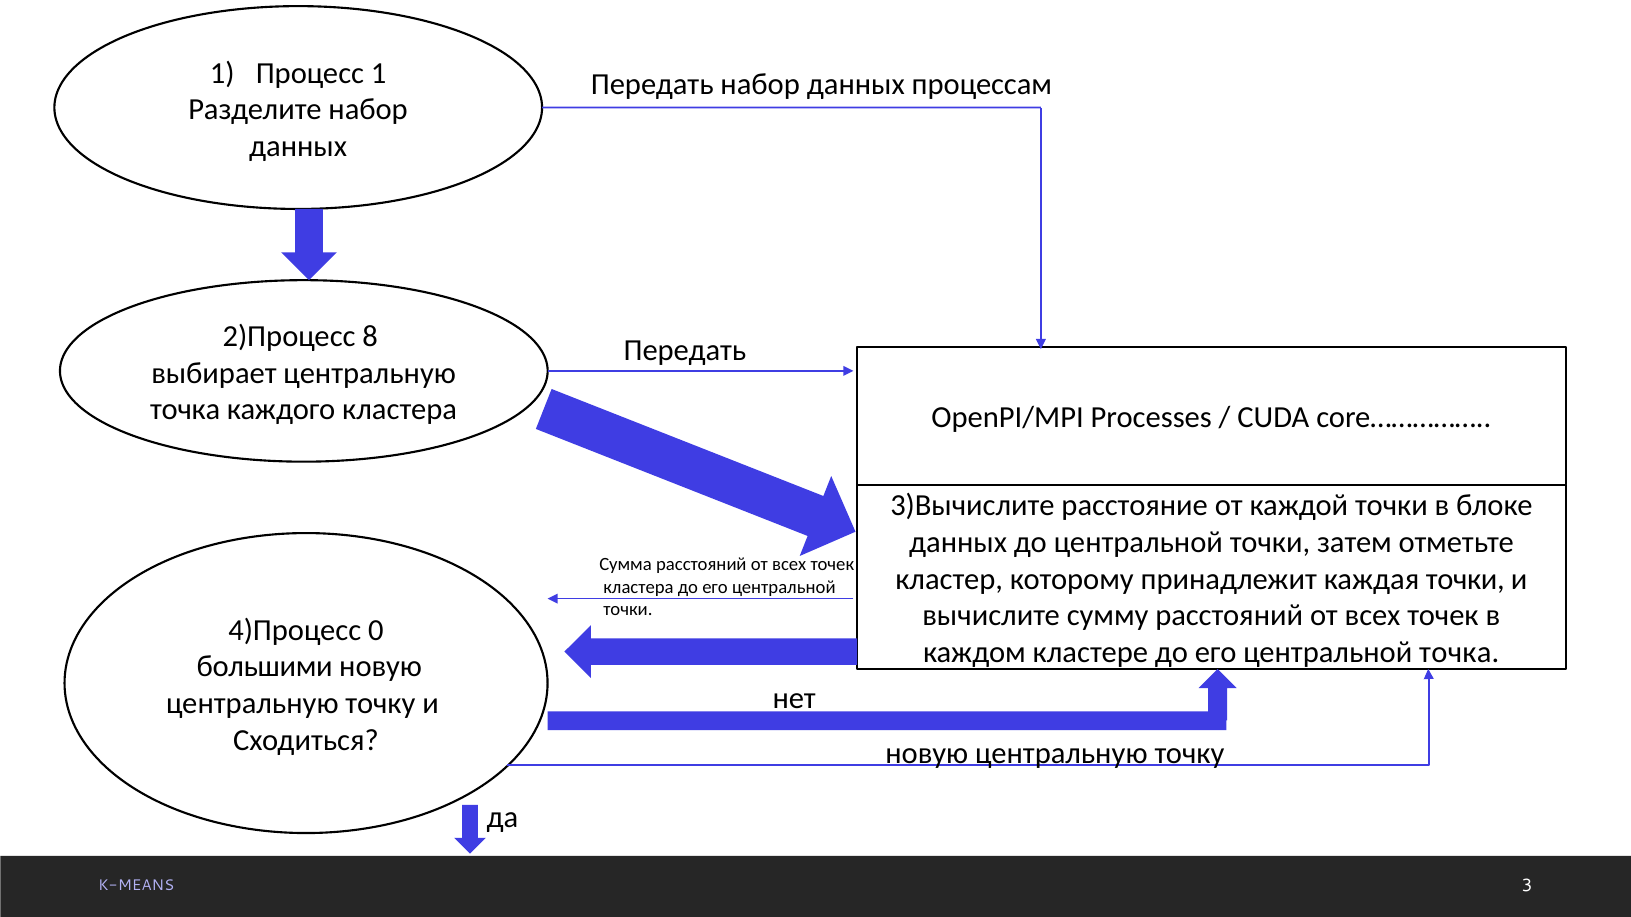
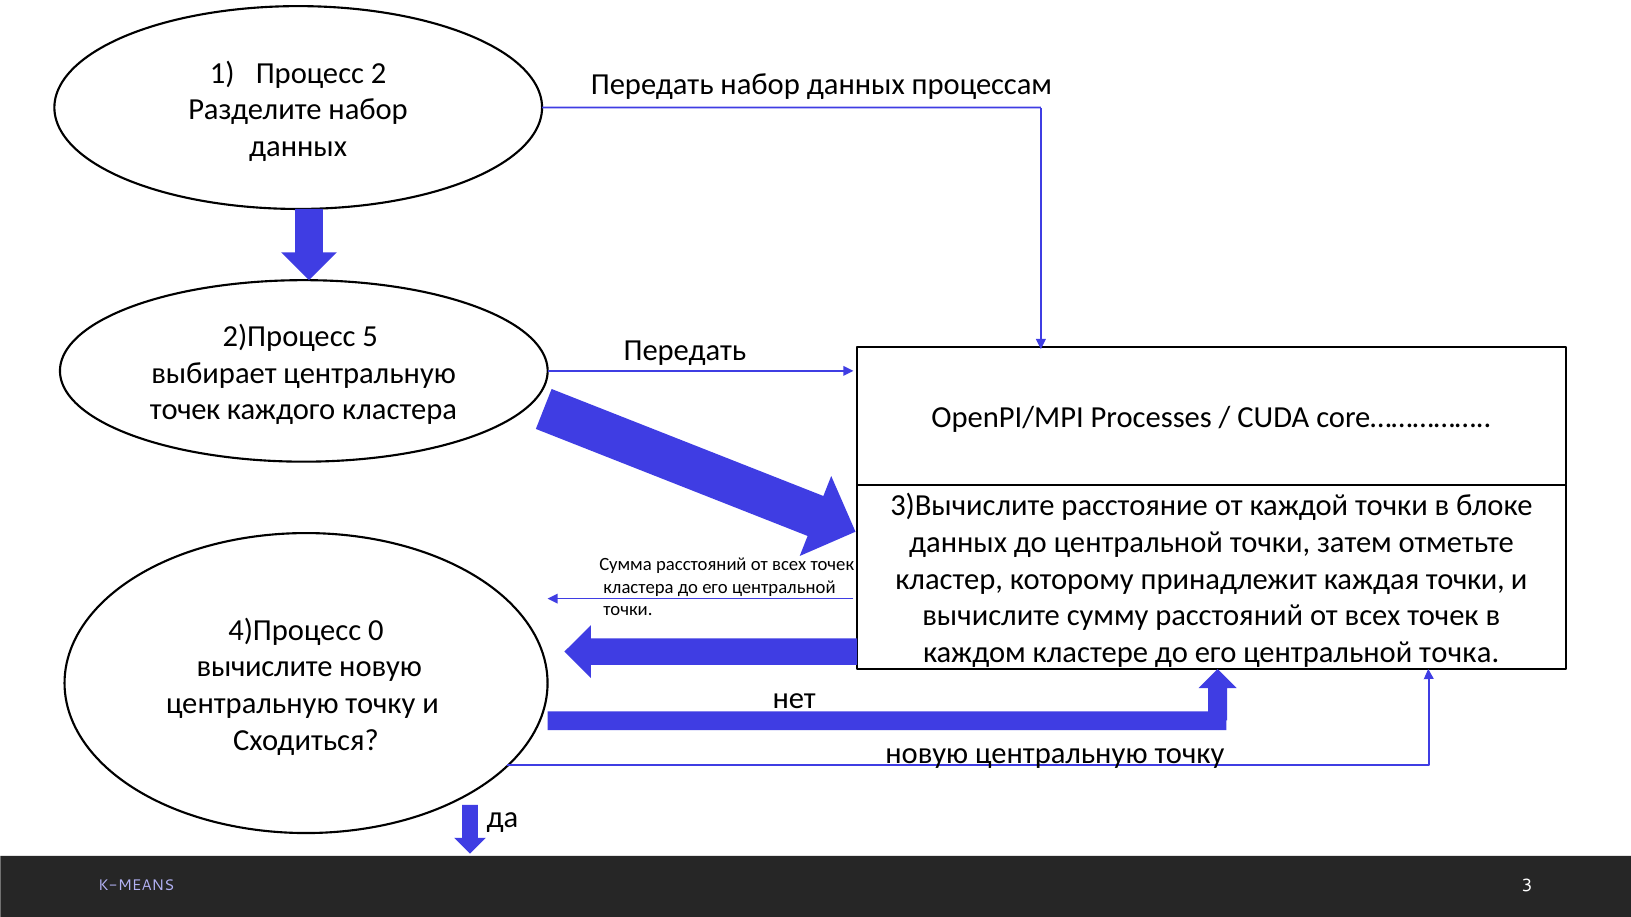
Процесс 1: 1 -> 2
8: 8 -> 5
точка at (185, 410): точка -> точек
большими at (265, 667): большими -> вычислите
